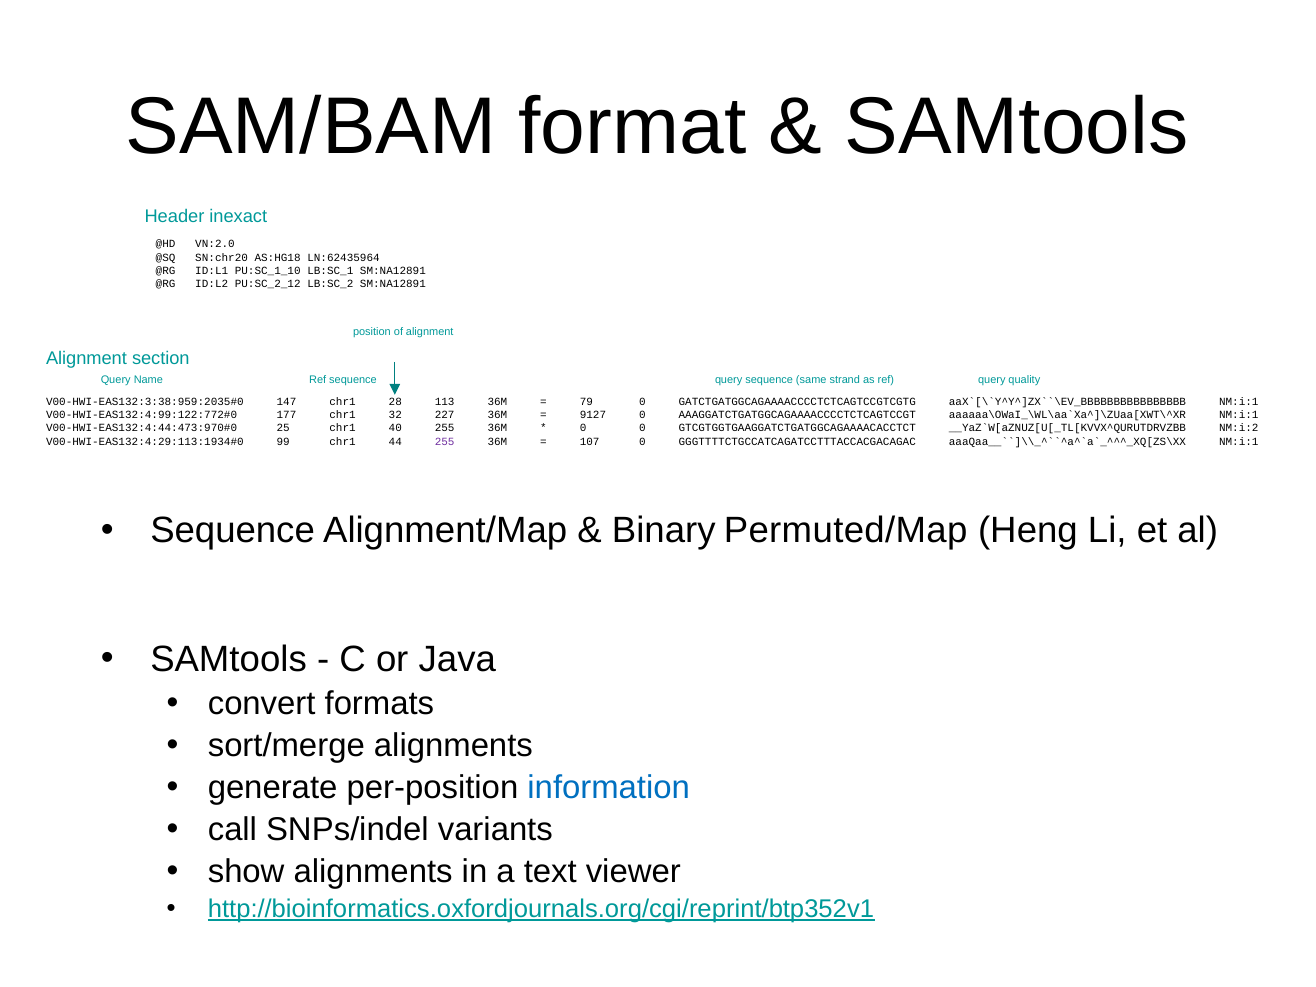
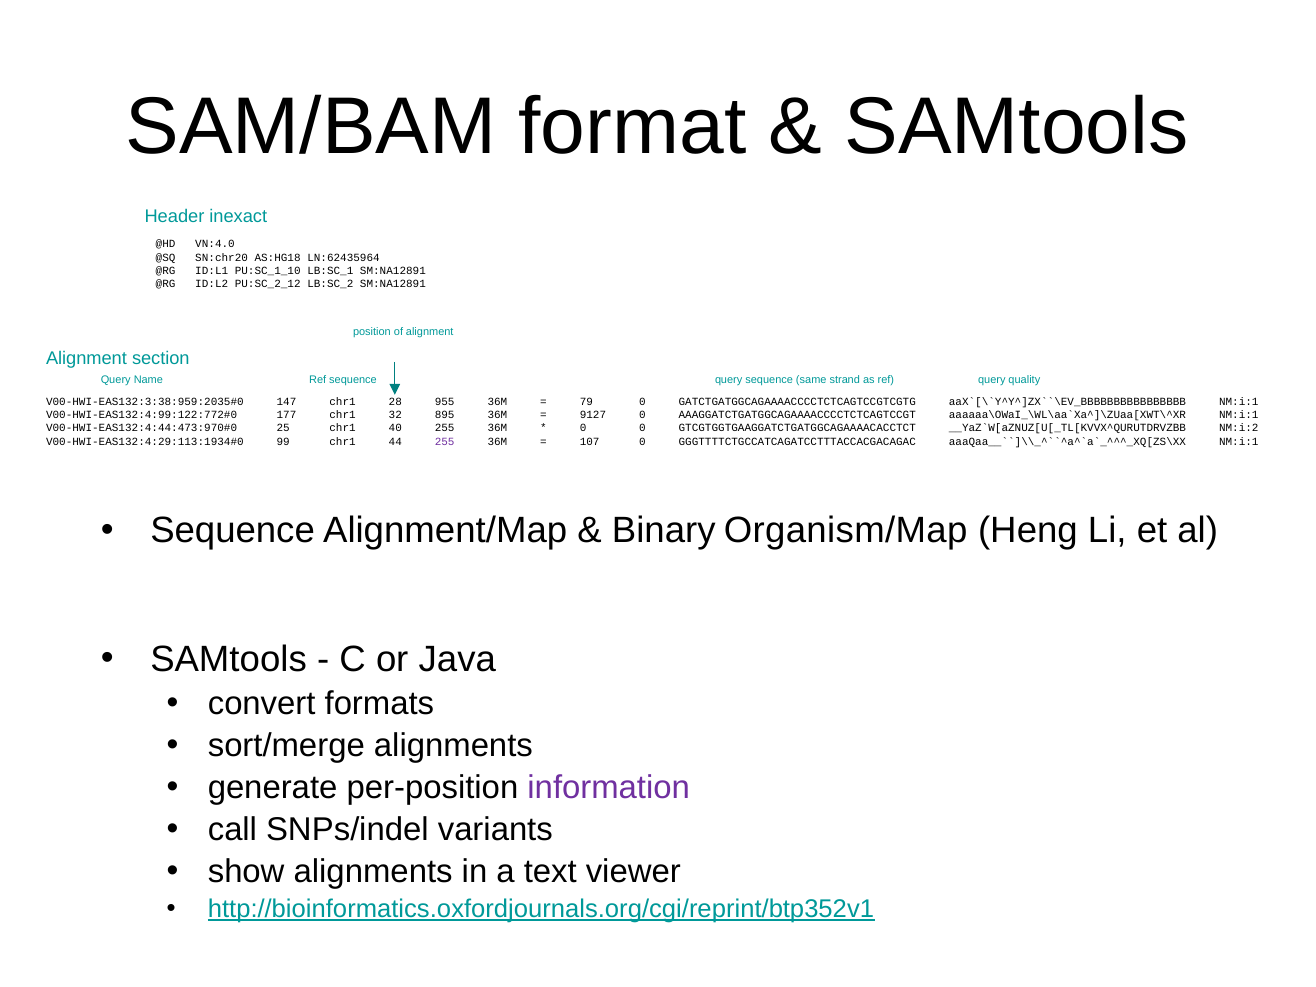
VN:2.0: VN:2.0 -> VN:4.0
113: 113 -> 955
227: 227 -> 895
Permuted/Map: Permuted/Map -> Organism/Map
information colour: blue -> purple
